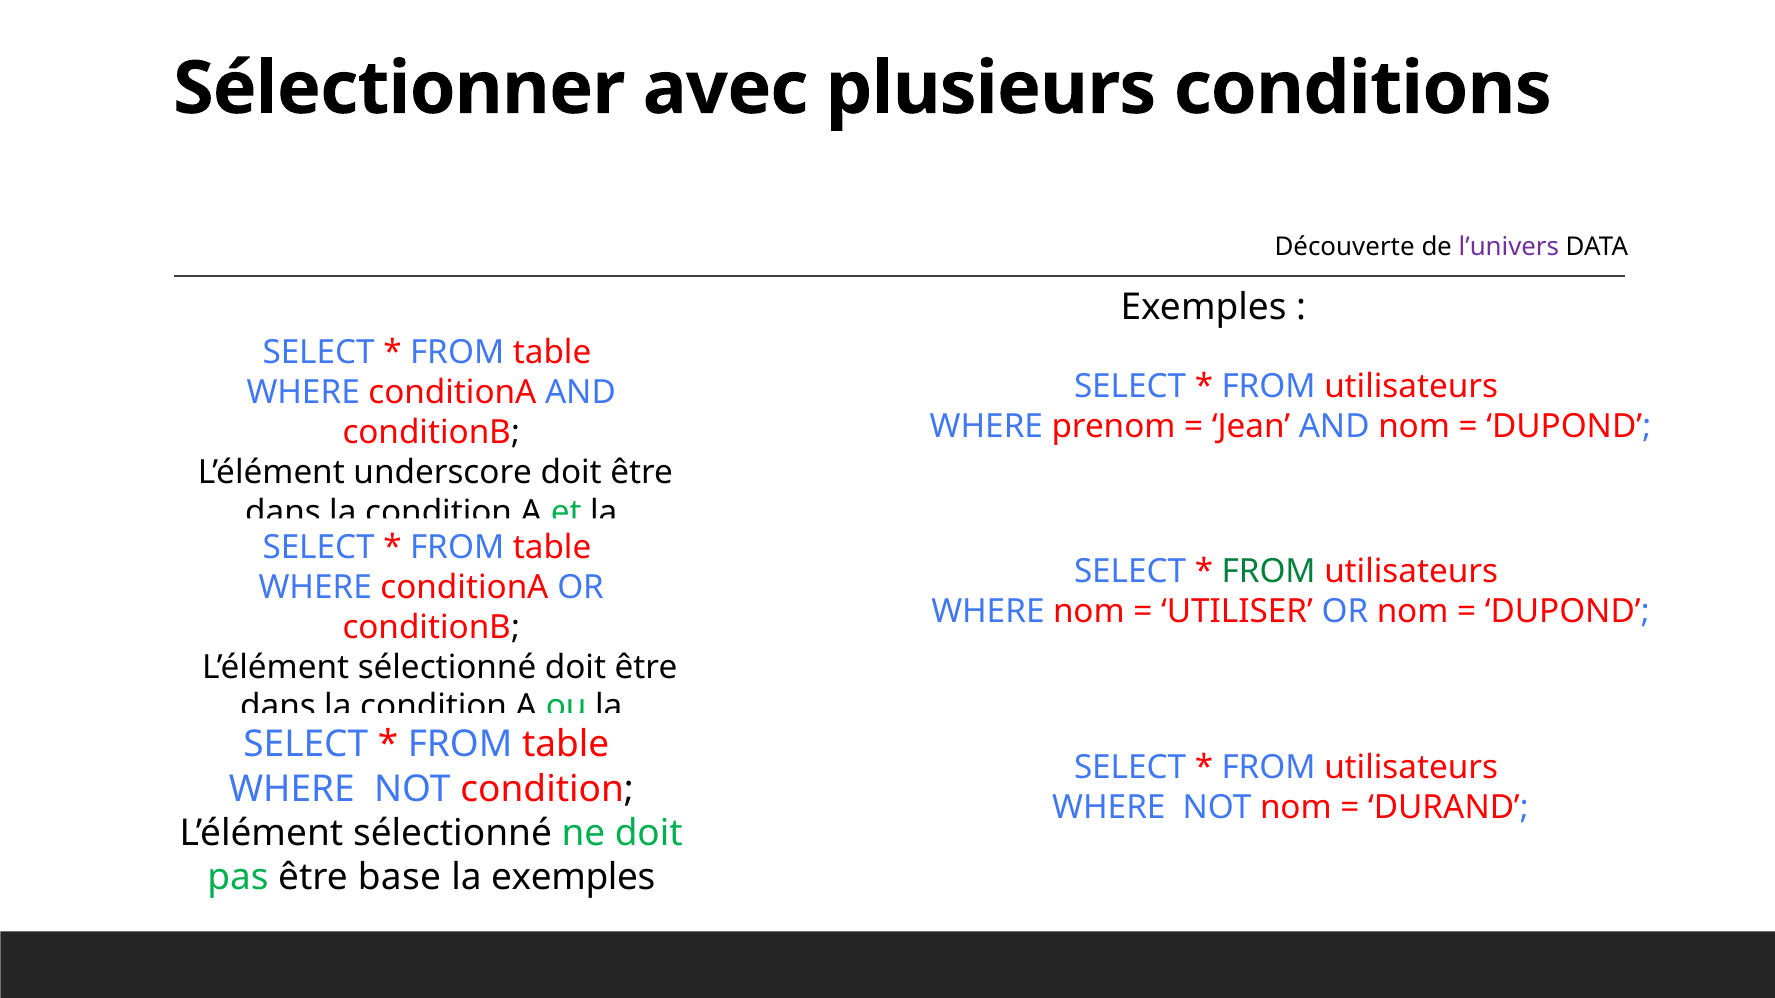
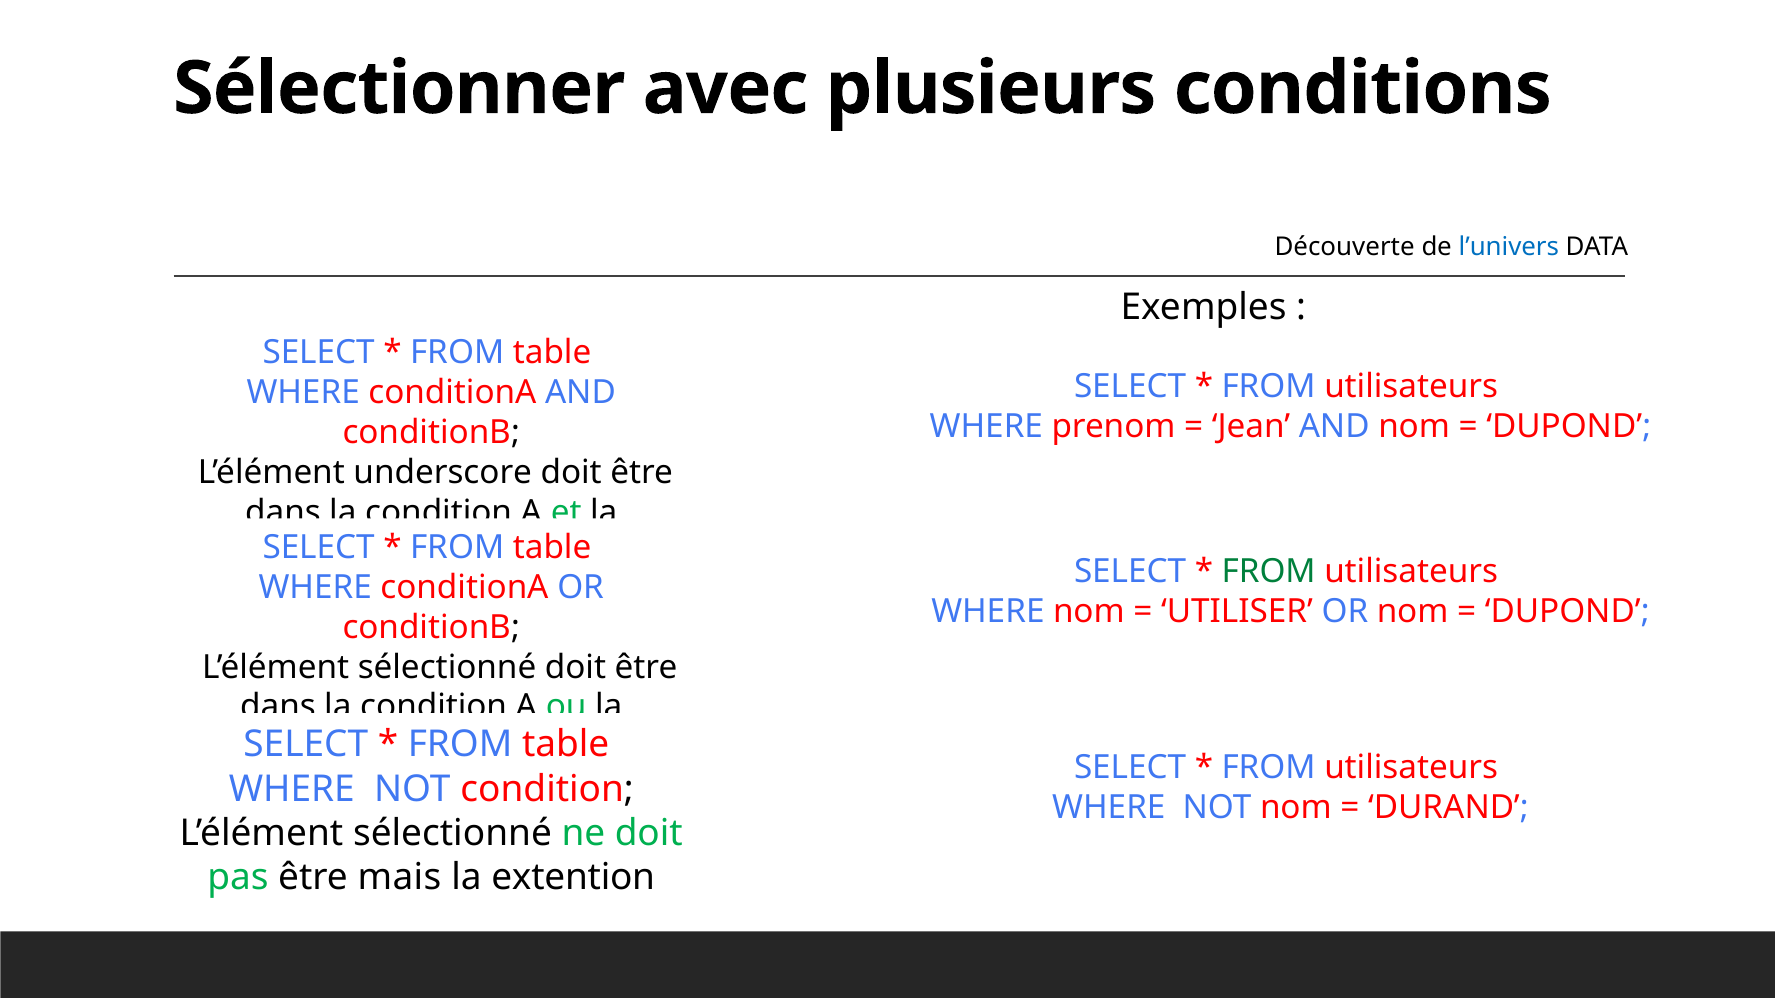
l’univers colour: purple -> blue
base: base -> mais
la exemples: exemples -> extention
